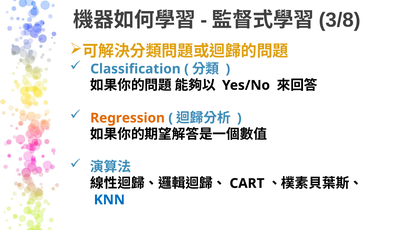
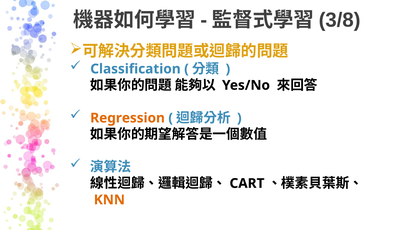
KNN colour: blue -> orange
